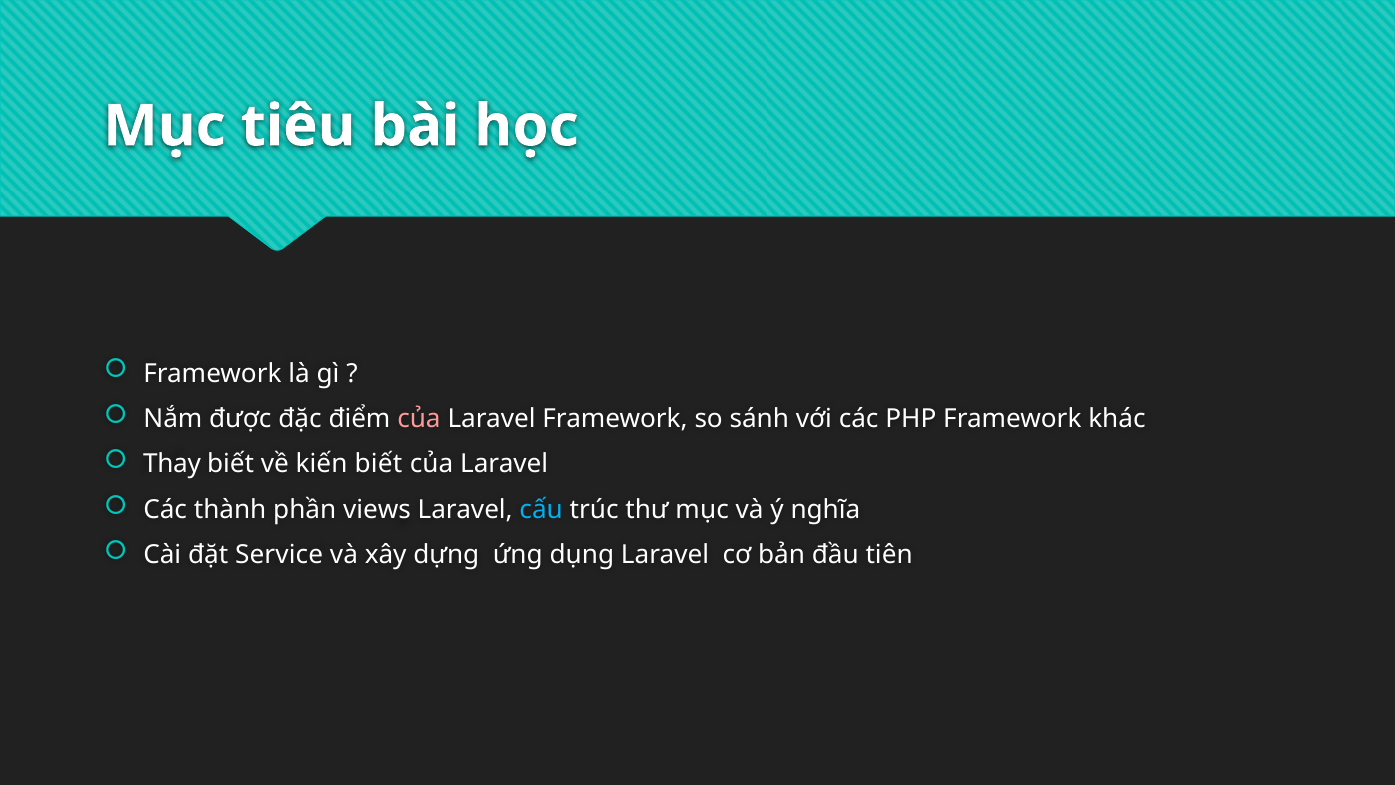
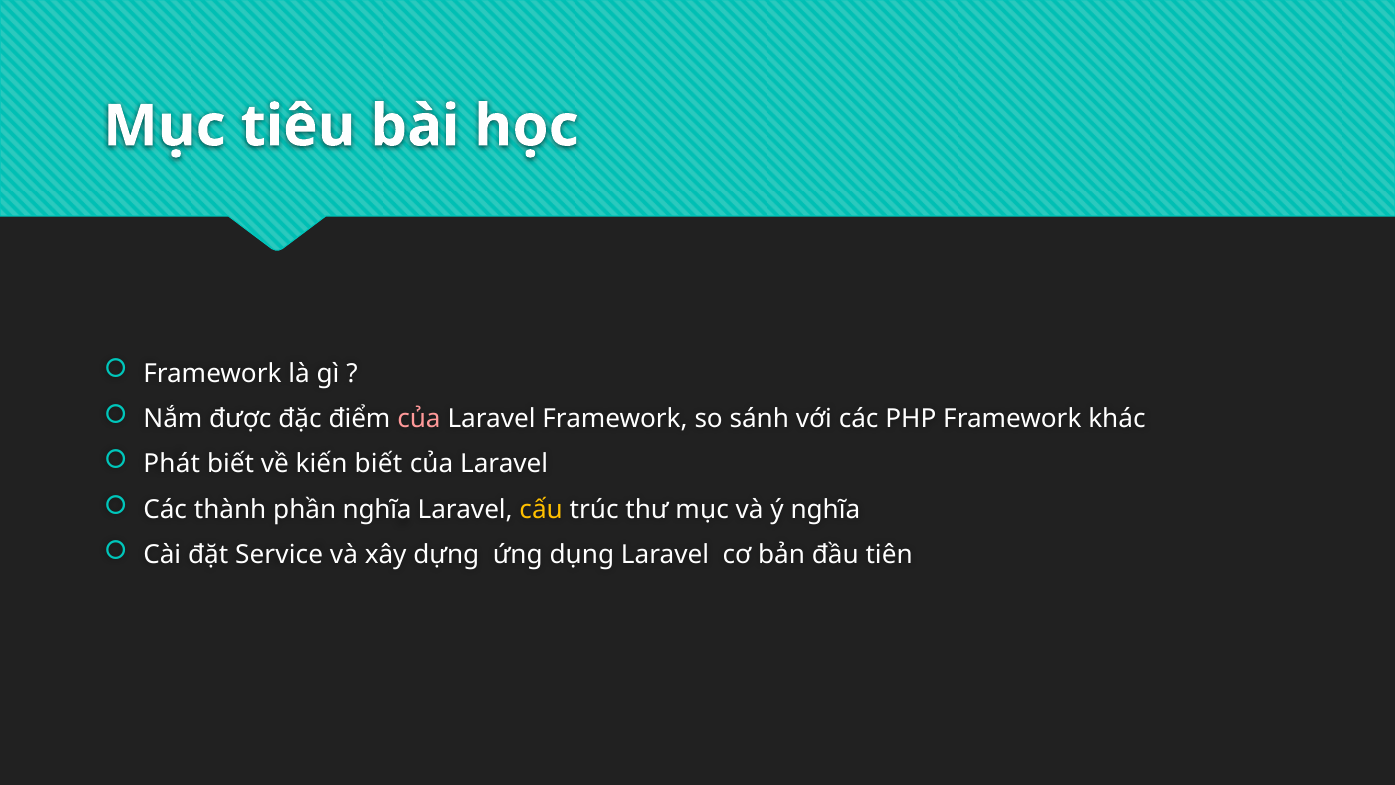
Thay: Thay -> Phát
phần views: views -> nghĩa
cấu colour: light blue -> yellow
